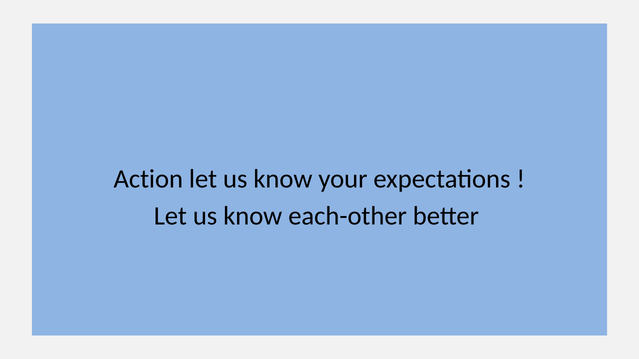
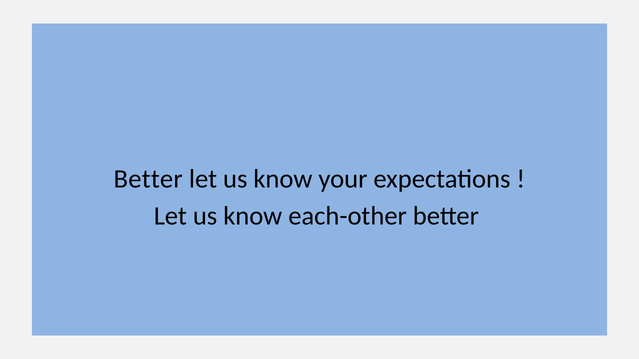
Action at (148, 179): Action -> Better
